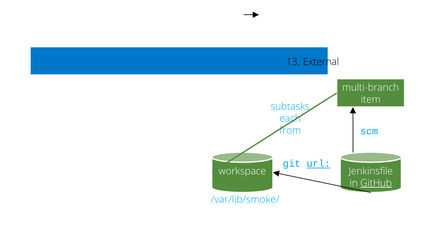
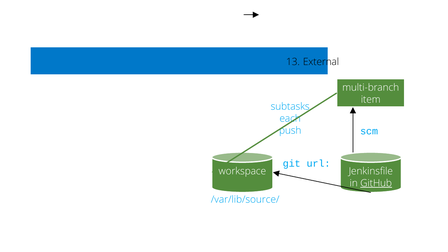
from: from -> push
url underline: present -> none
/var/lib/smoke/: /var/lib/smoke/ -> /var/lib/source/
